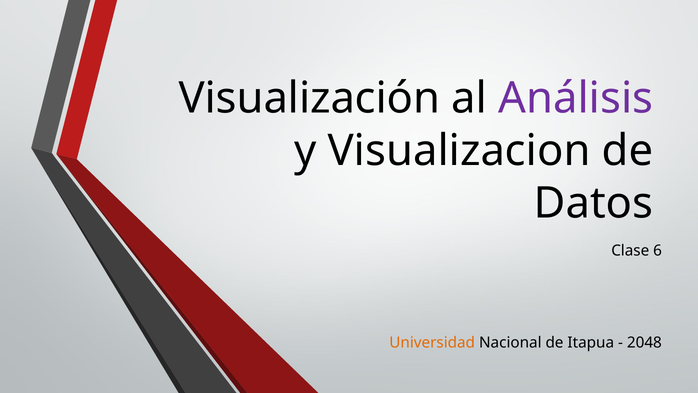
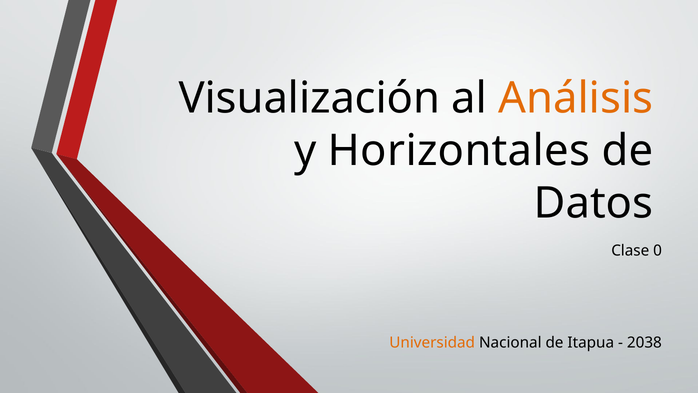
Análisis colour: purple -> orange
Visualizacion: Visualizacion -> Horizontales
6: 6 -> 0
2048: 2048 -> 2038
